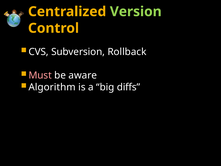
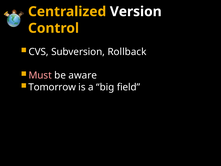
Version colour: light green -> white
Algorithm: Algorithm -> Tomorrow
diffs: diffs -> field
